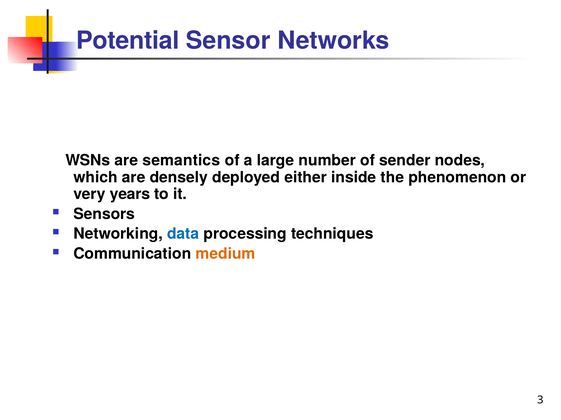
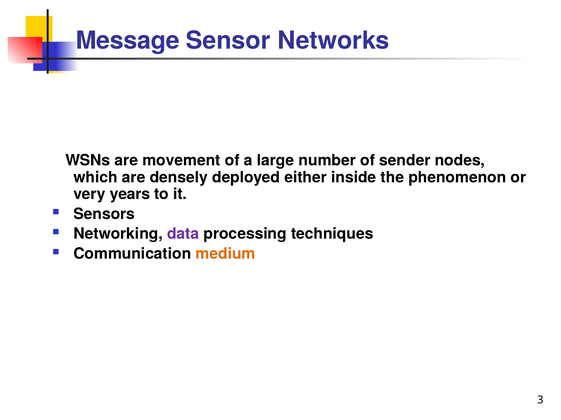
Potential: Potential -> Message
semantics: semantics -> movement
data colour: blue -> purple
